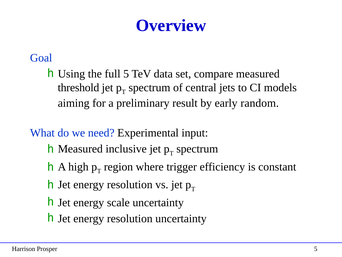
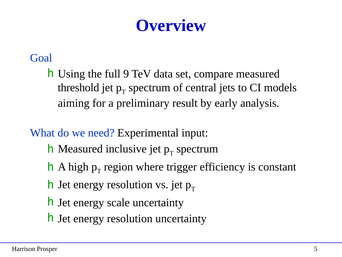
full 5: 5 -> 9
random: random -> analysis
